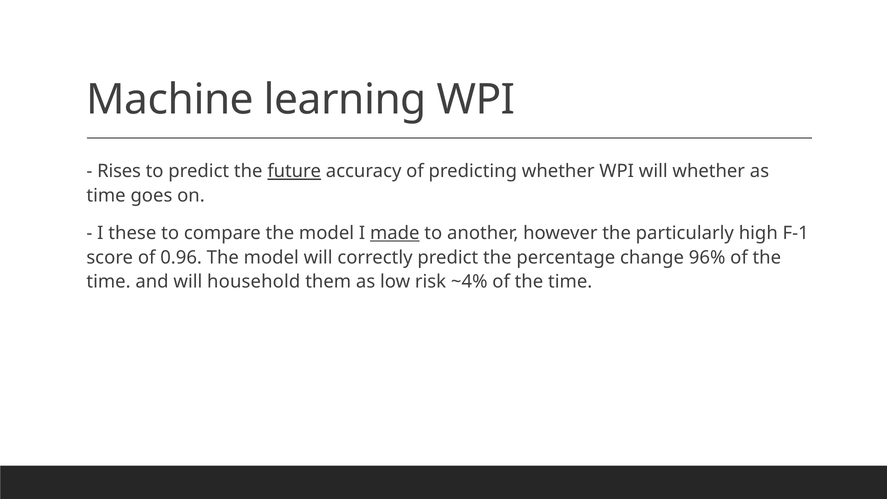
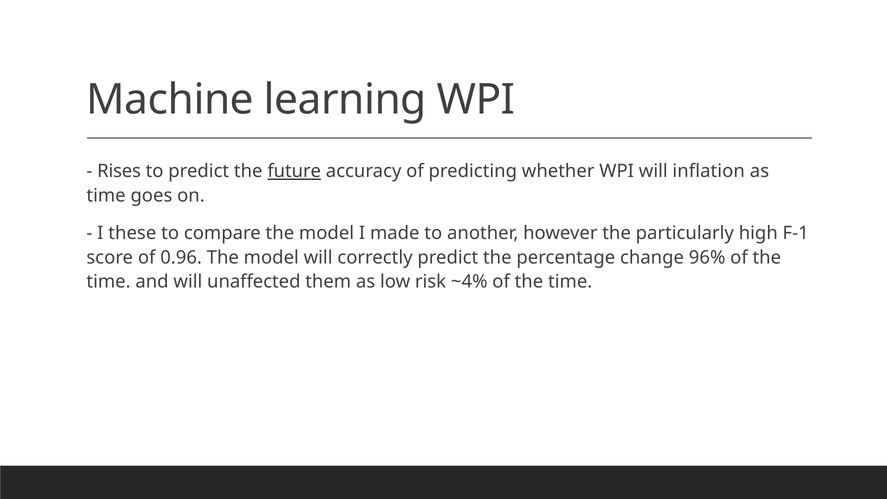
will whether: whether -> inflation
made underline: present -> none
household: household -> unaffected
